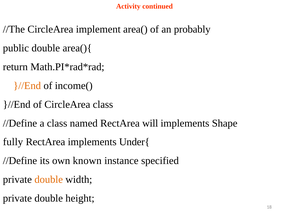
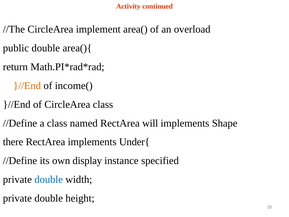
probably: probably -> overload
fully: fully -> there
known: known -> display
double at (49, 179) colour: orange -> blue
